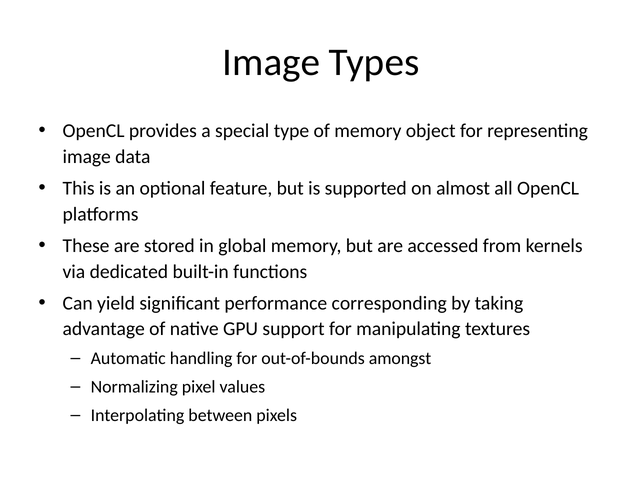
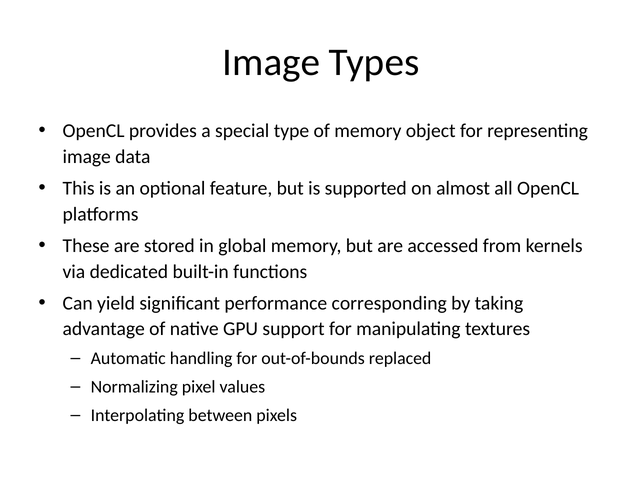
amongst: amongst -> replaced
